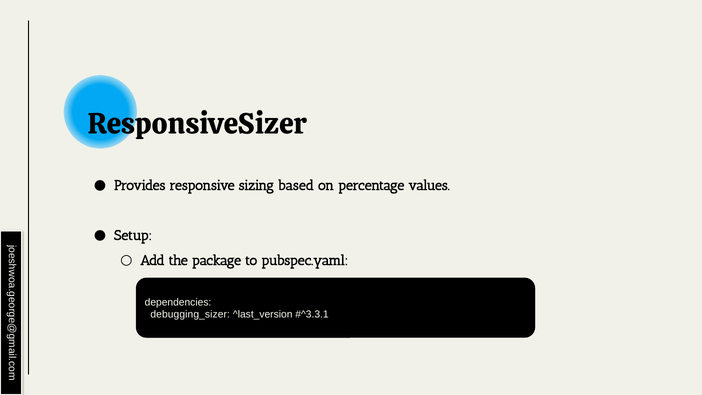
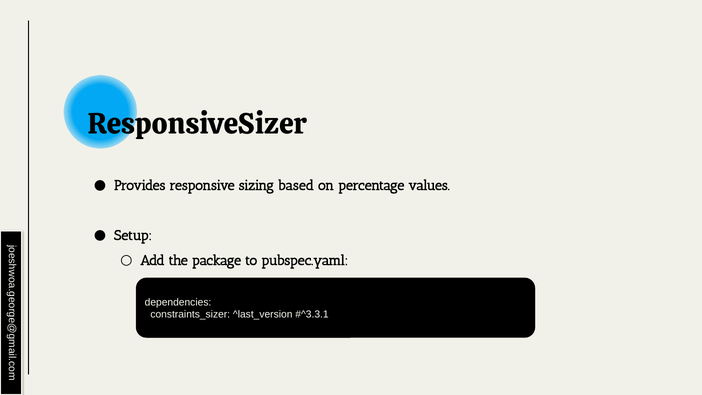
debugging_sizer: debugging_sizer -> constraints_sizer
